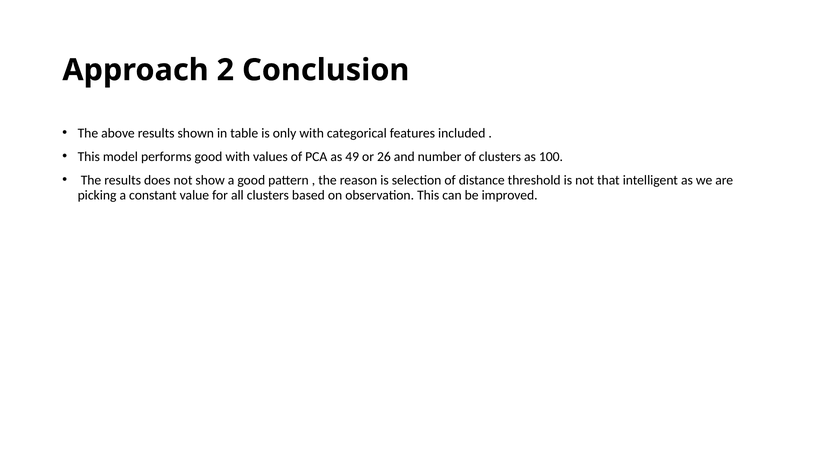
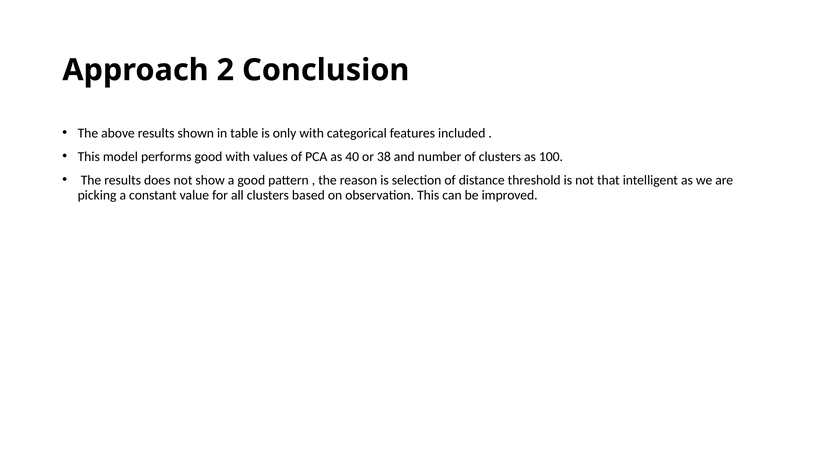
49: 49 -> 40
26: 26 -> 38
